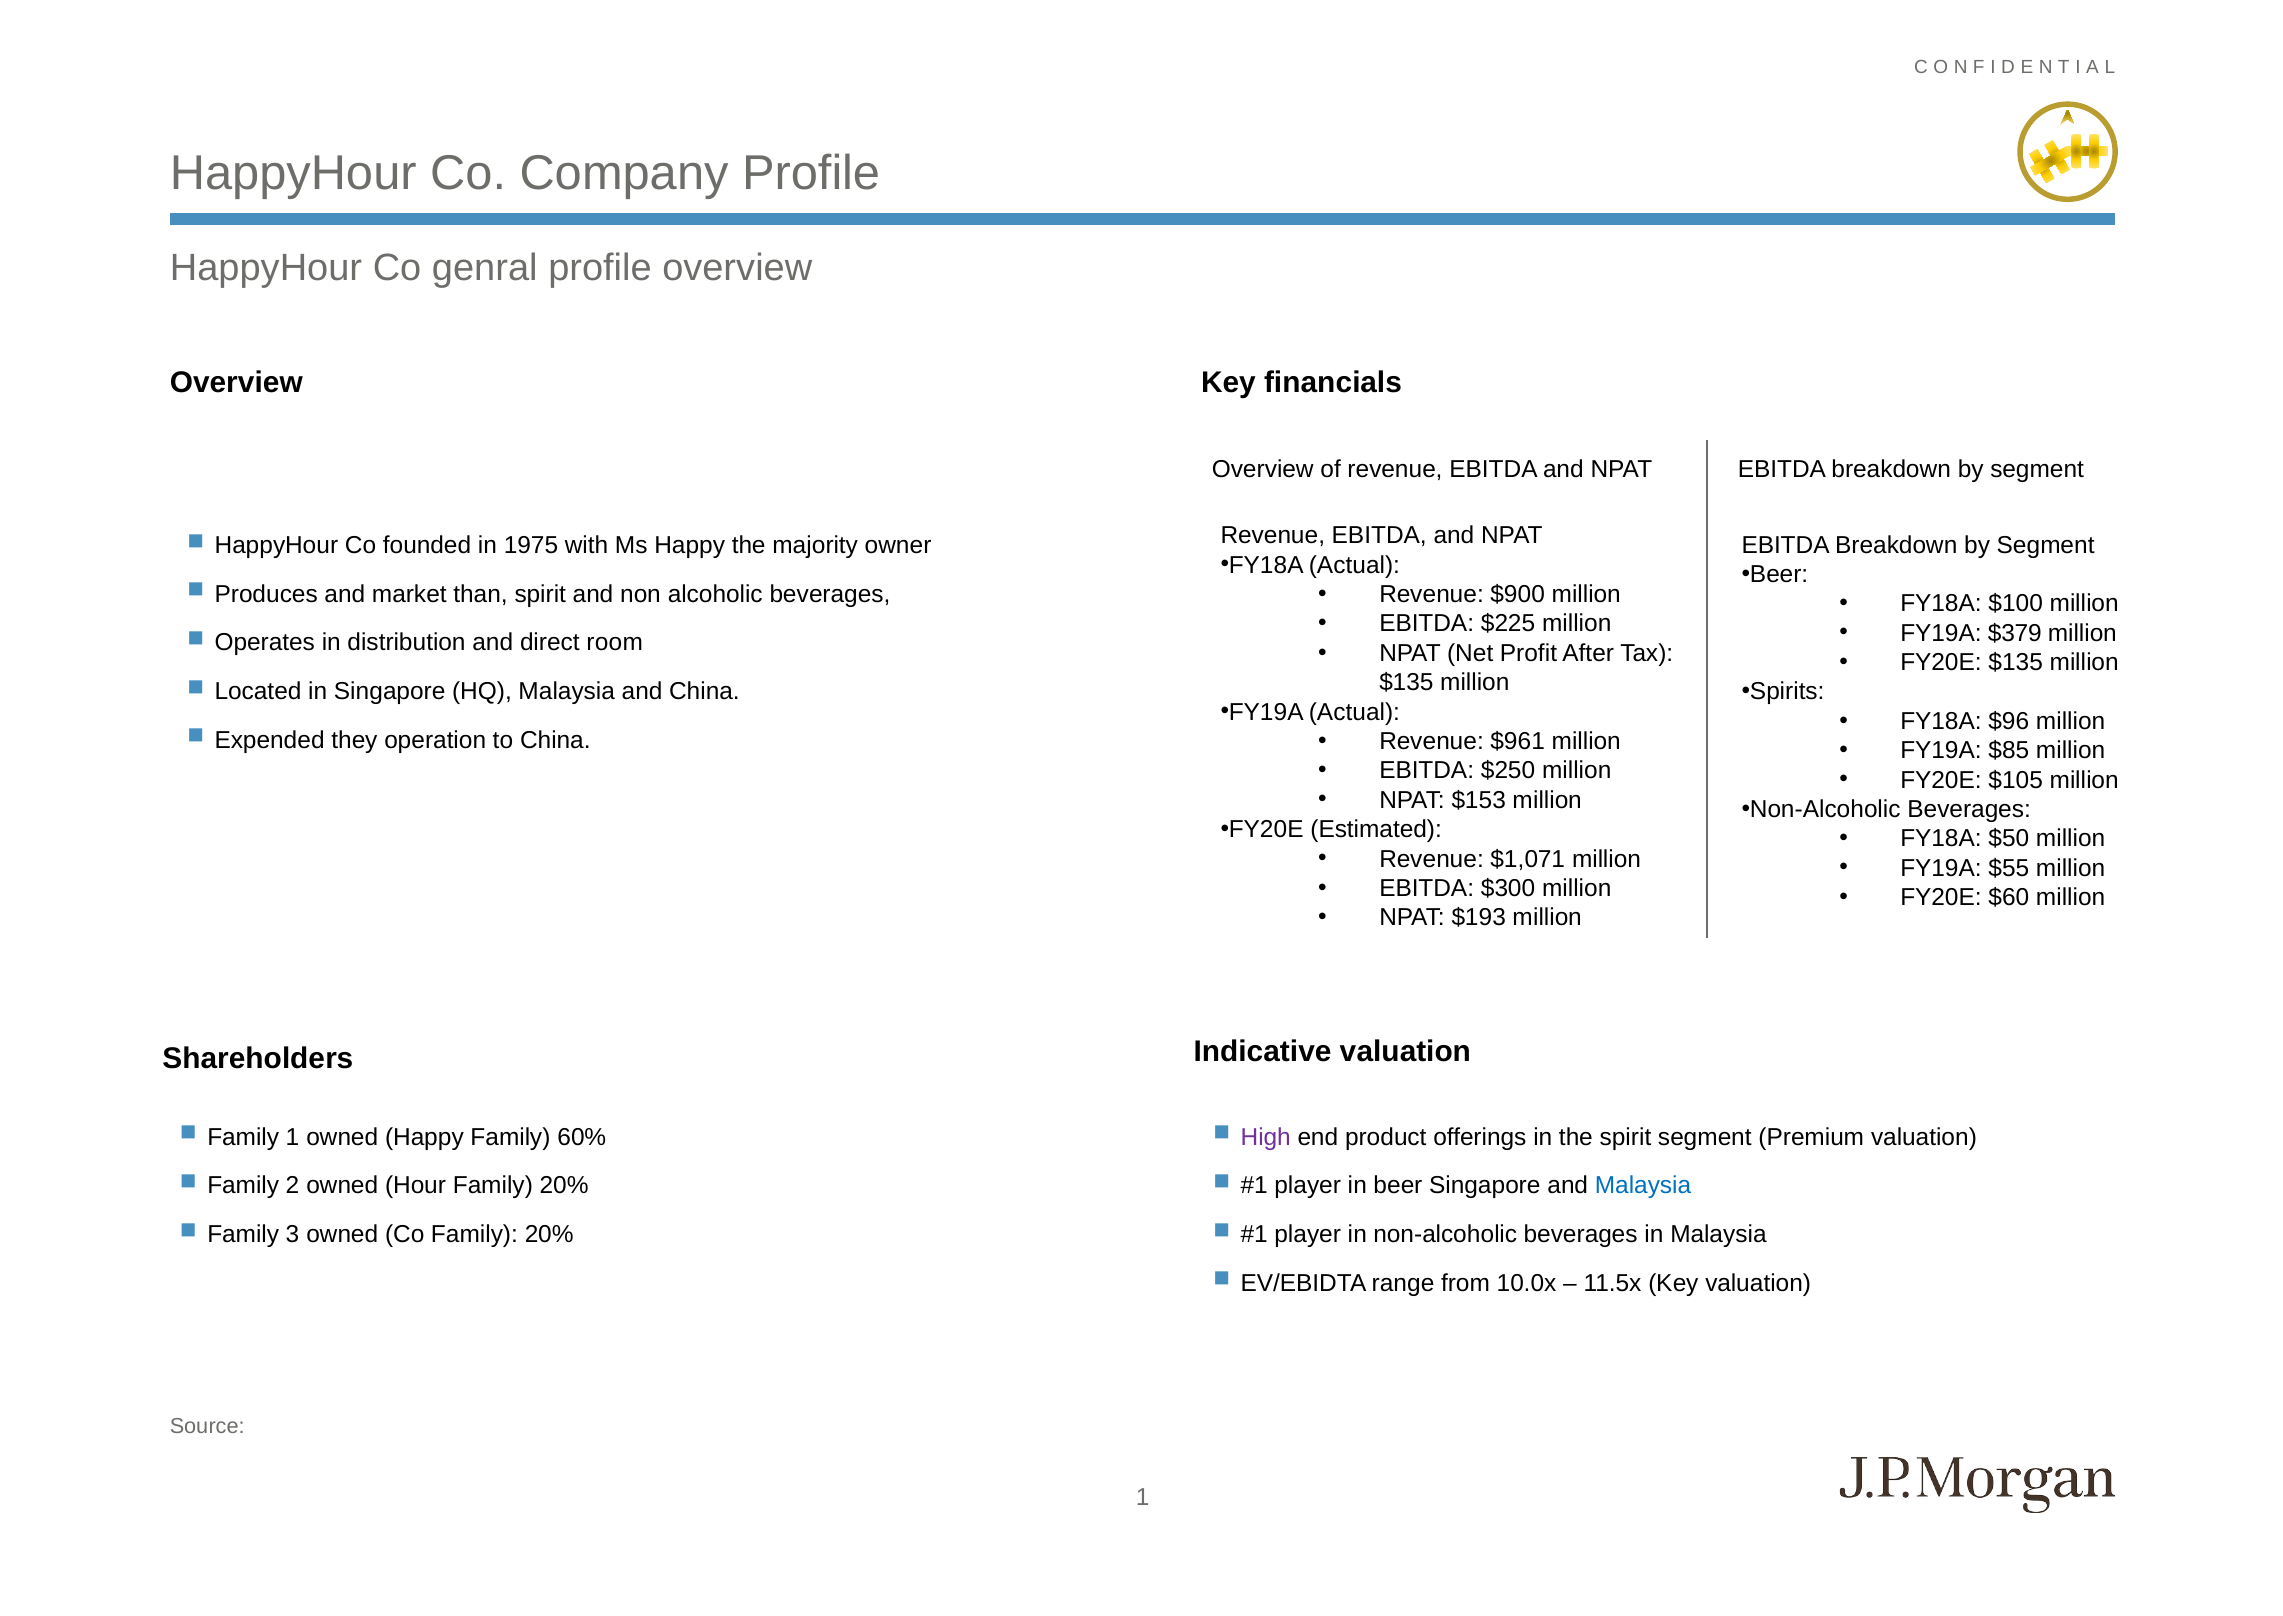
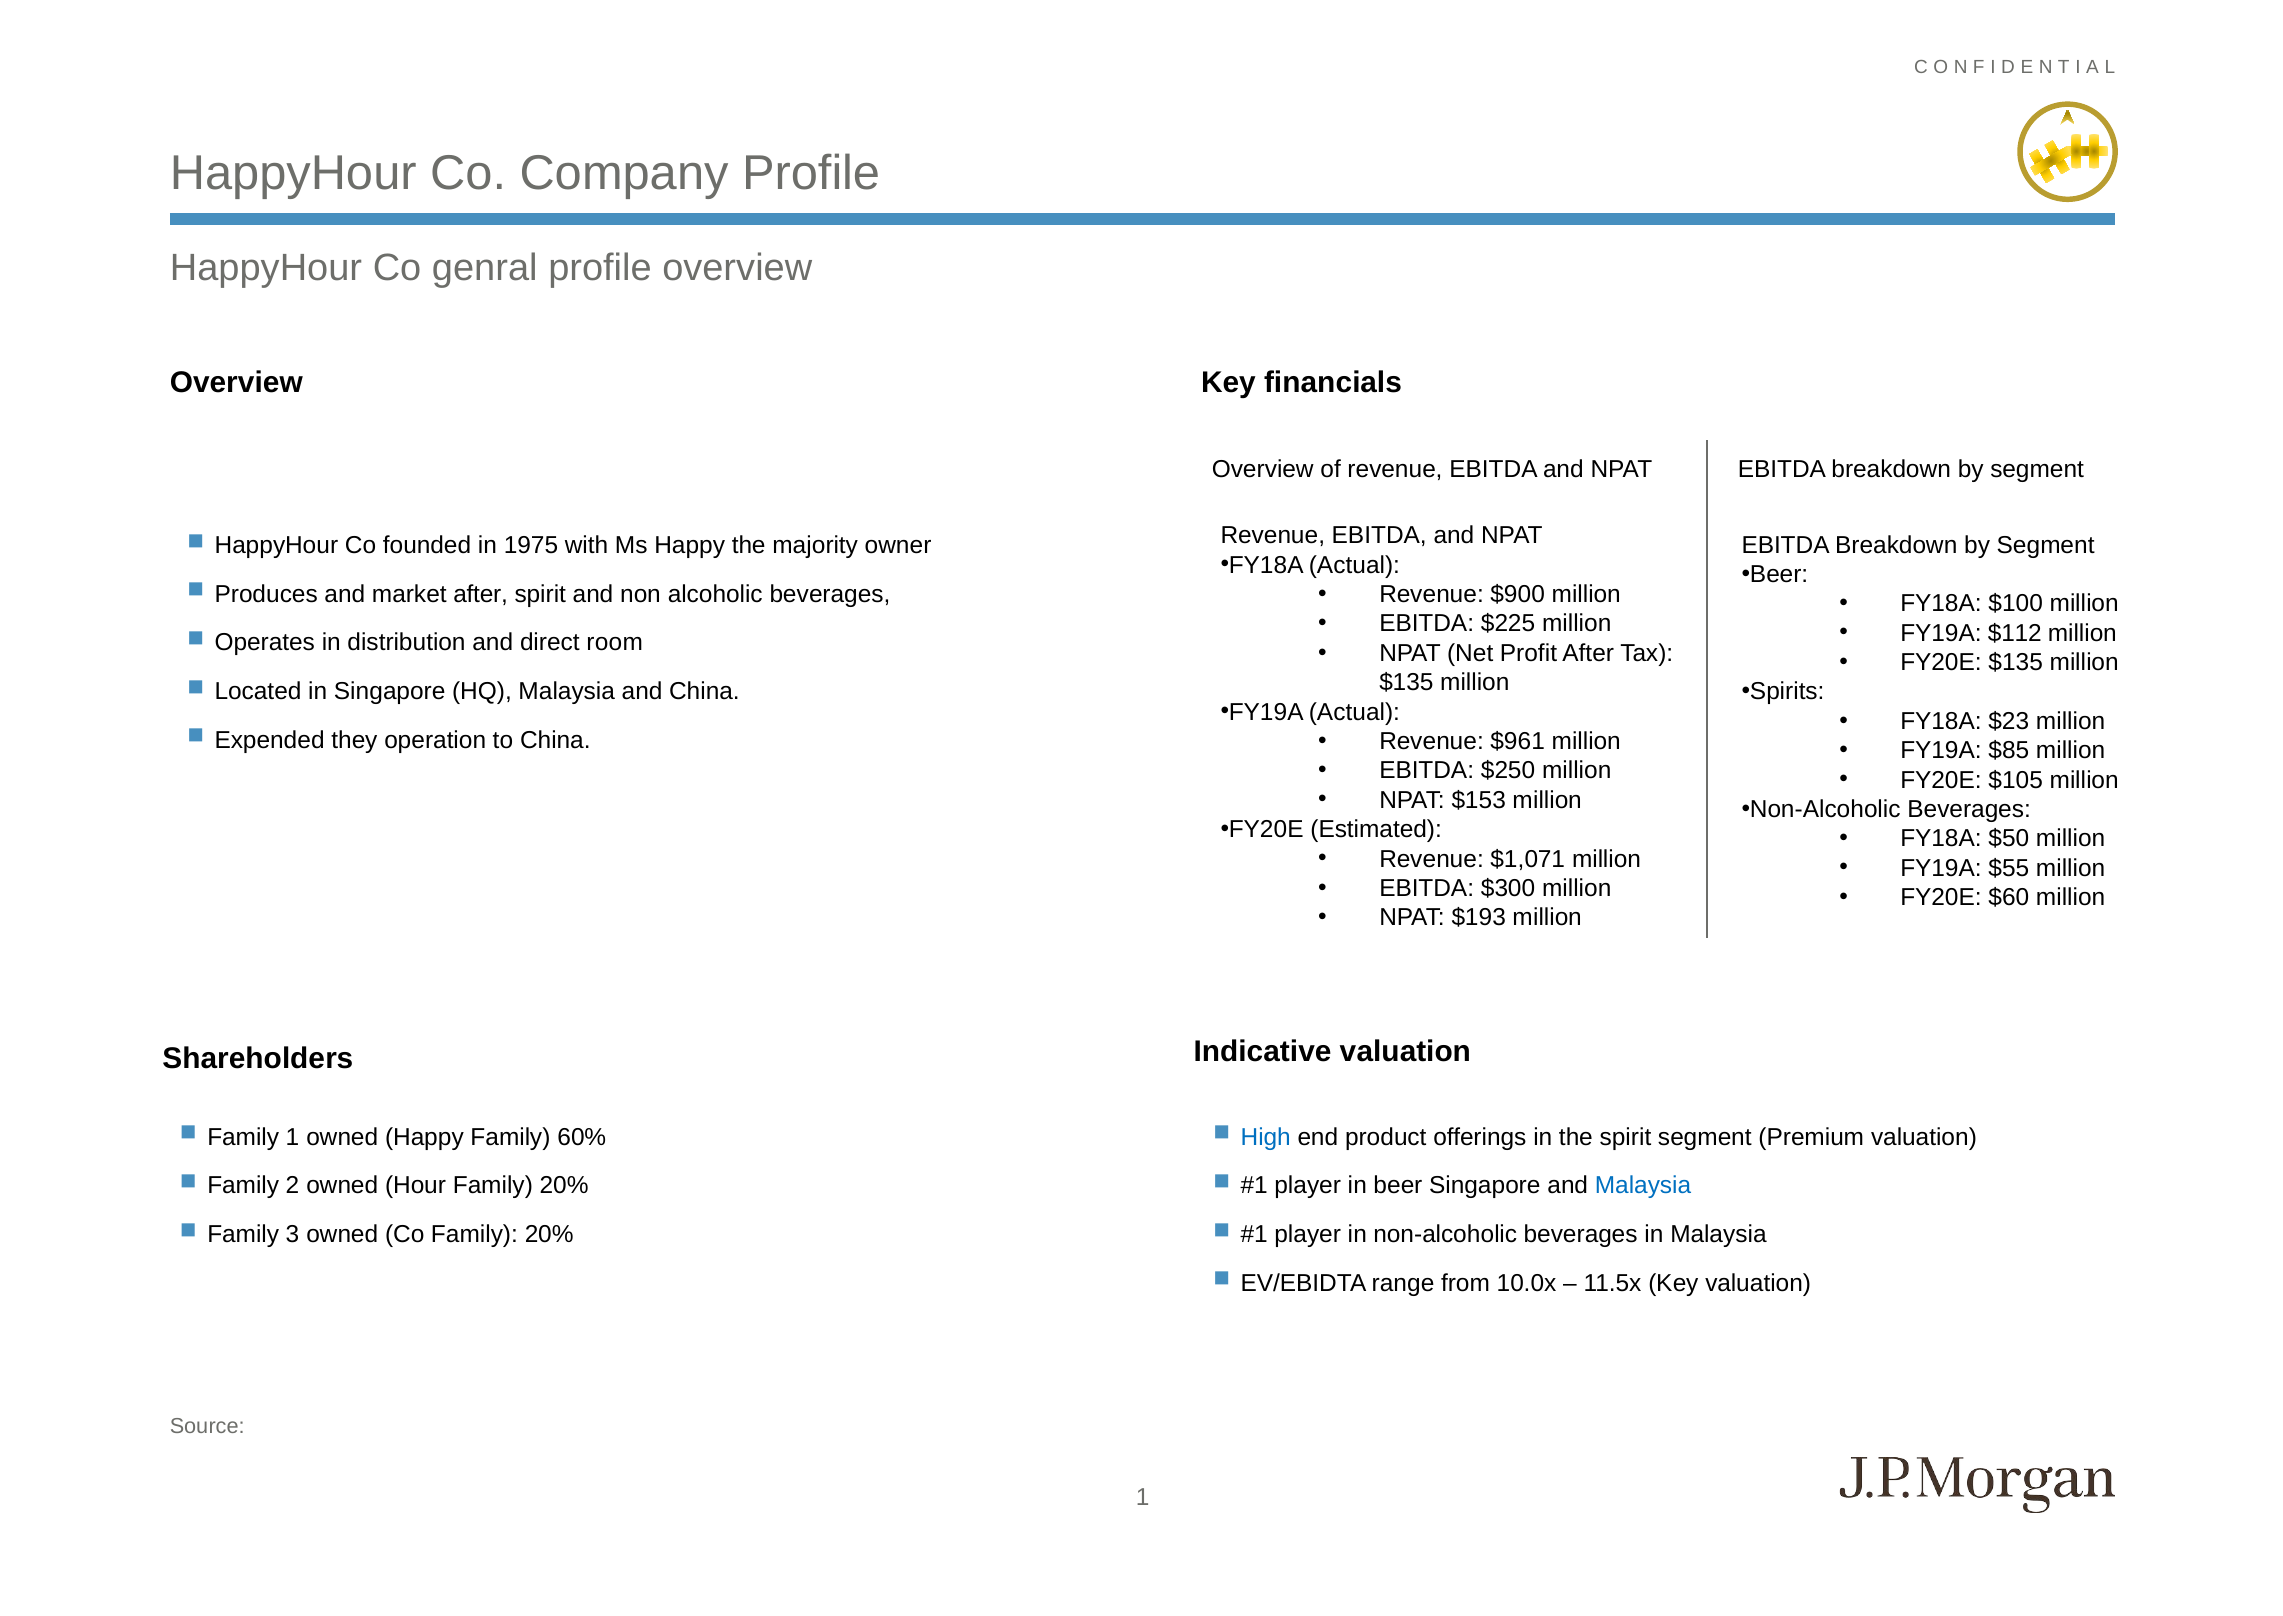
market than: than -> after
$379: $379 -> $112
$96: $96 -> $23
High colour: purple -> blue
